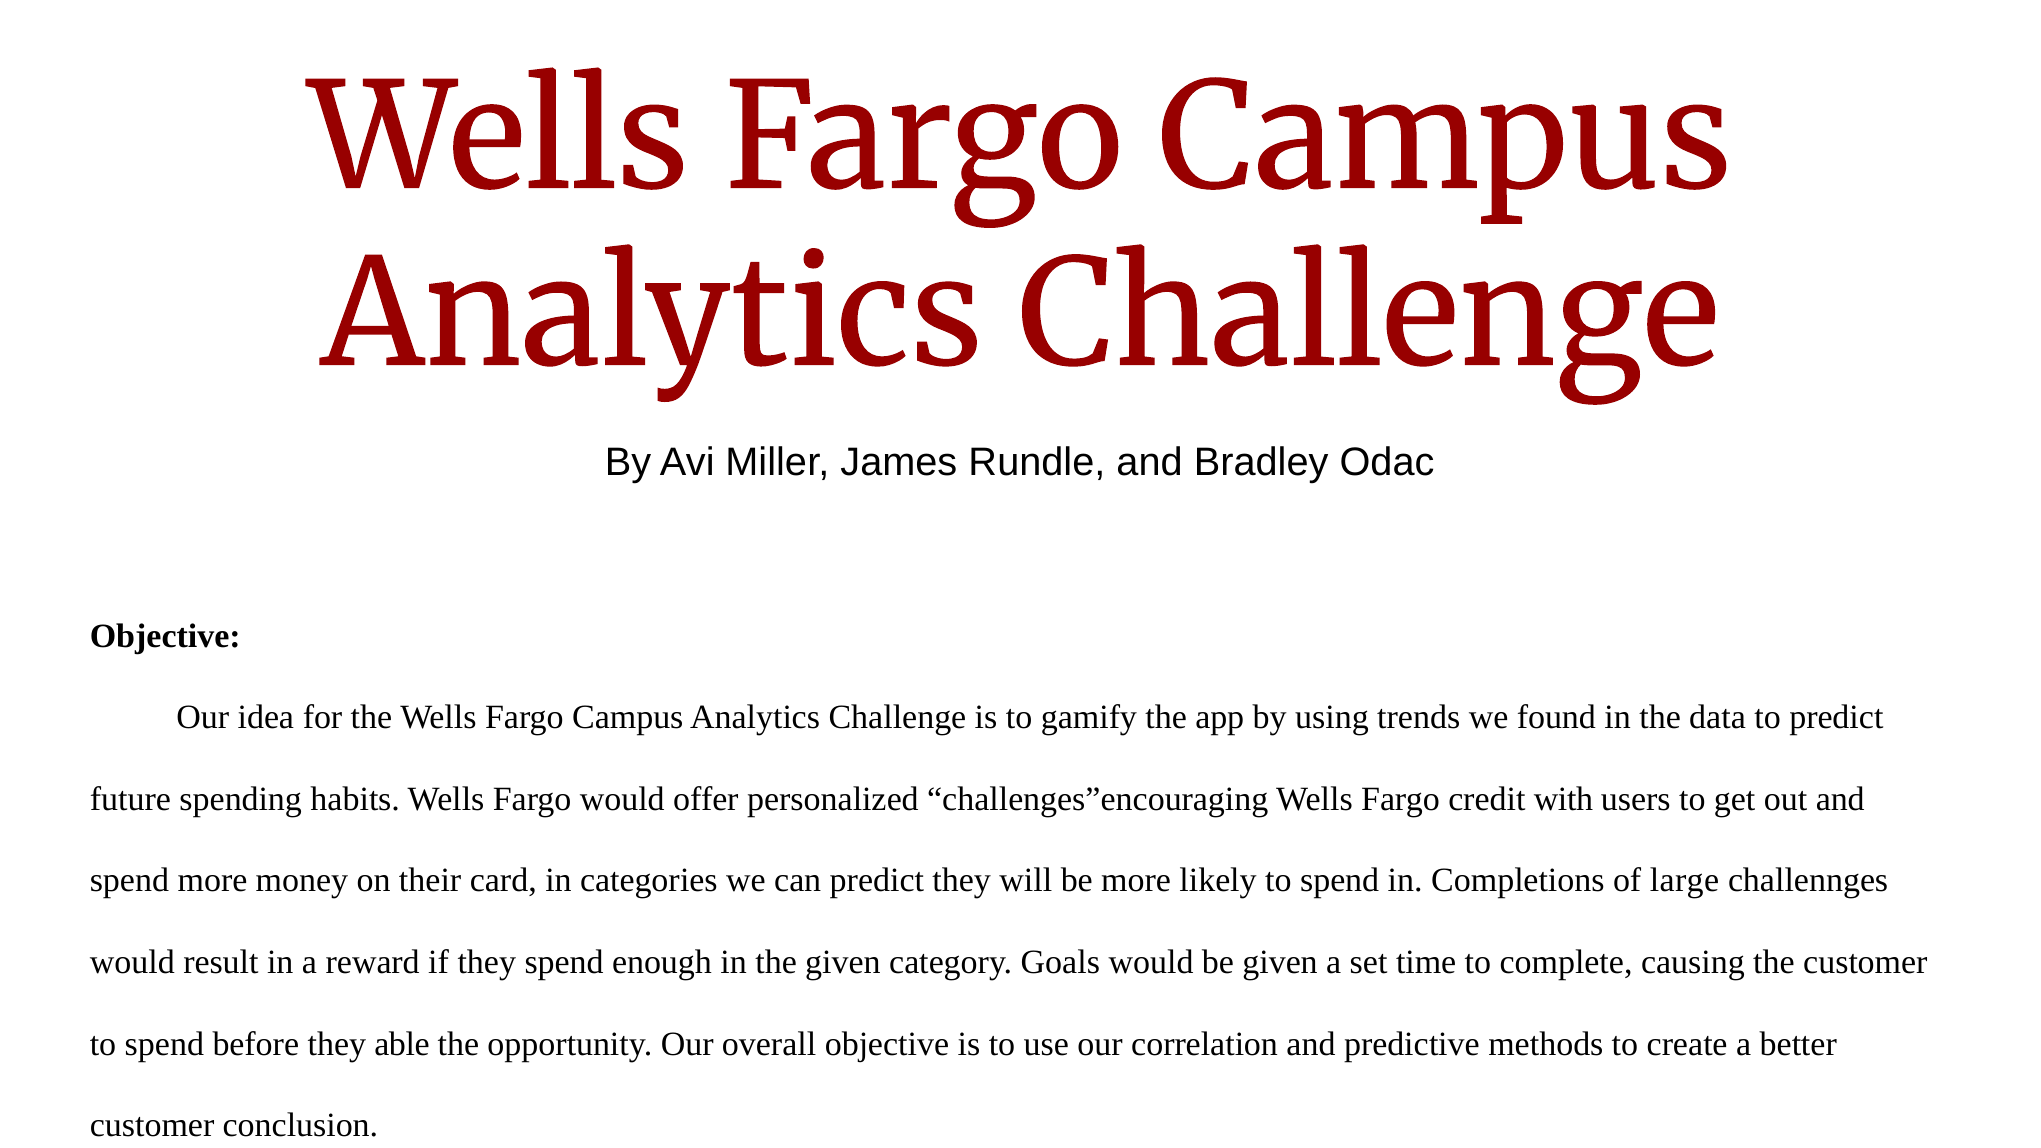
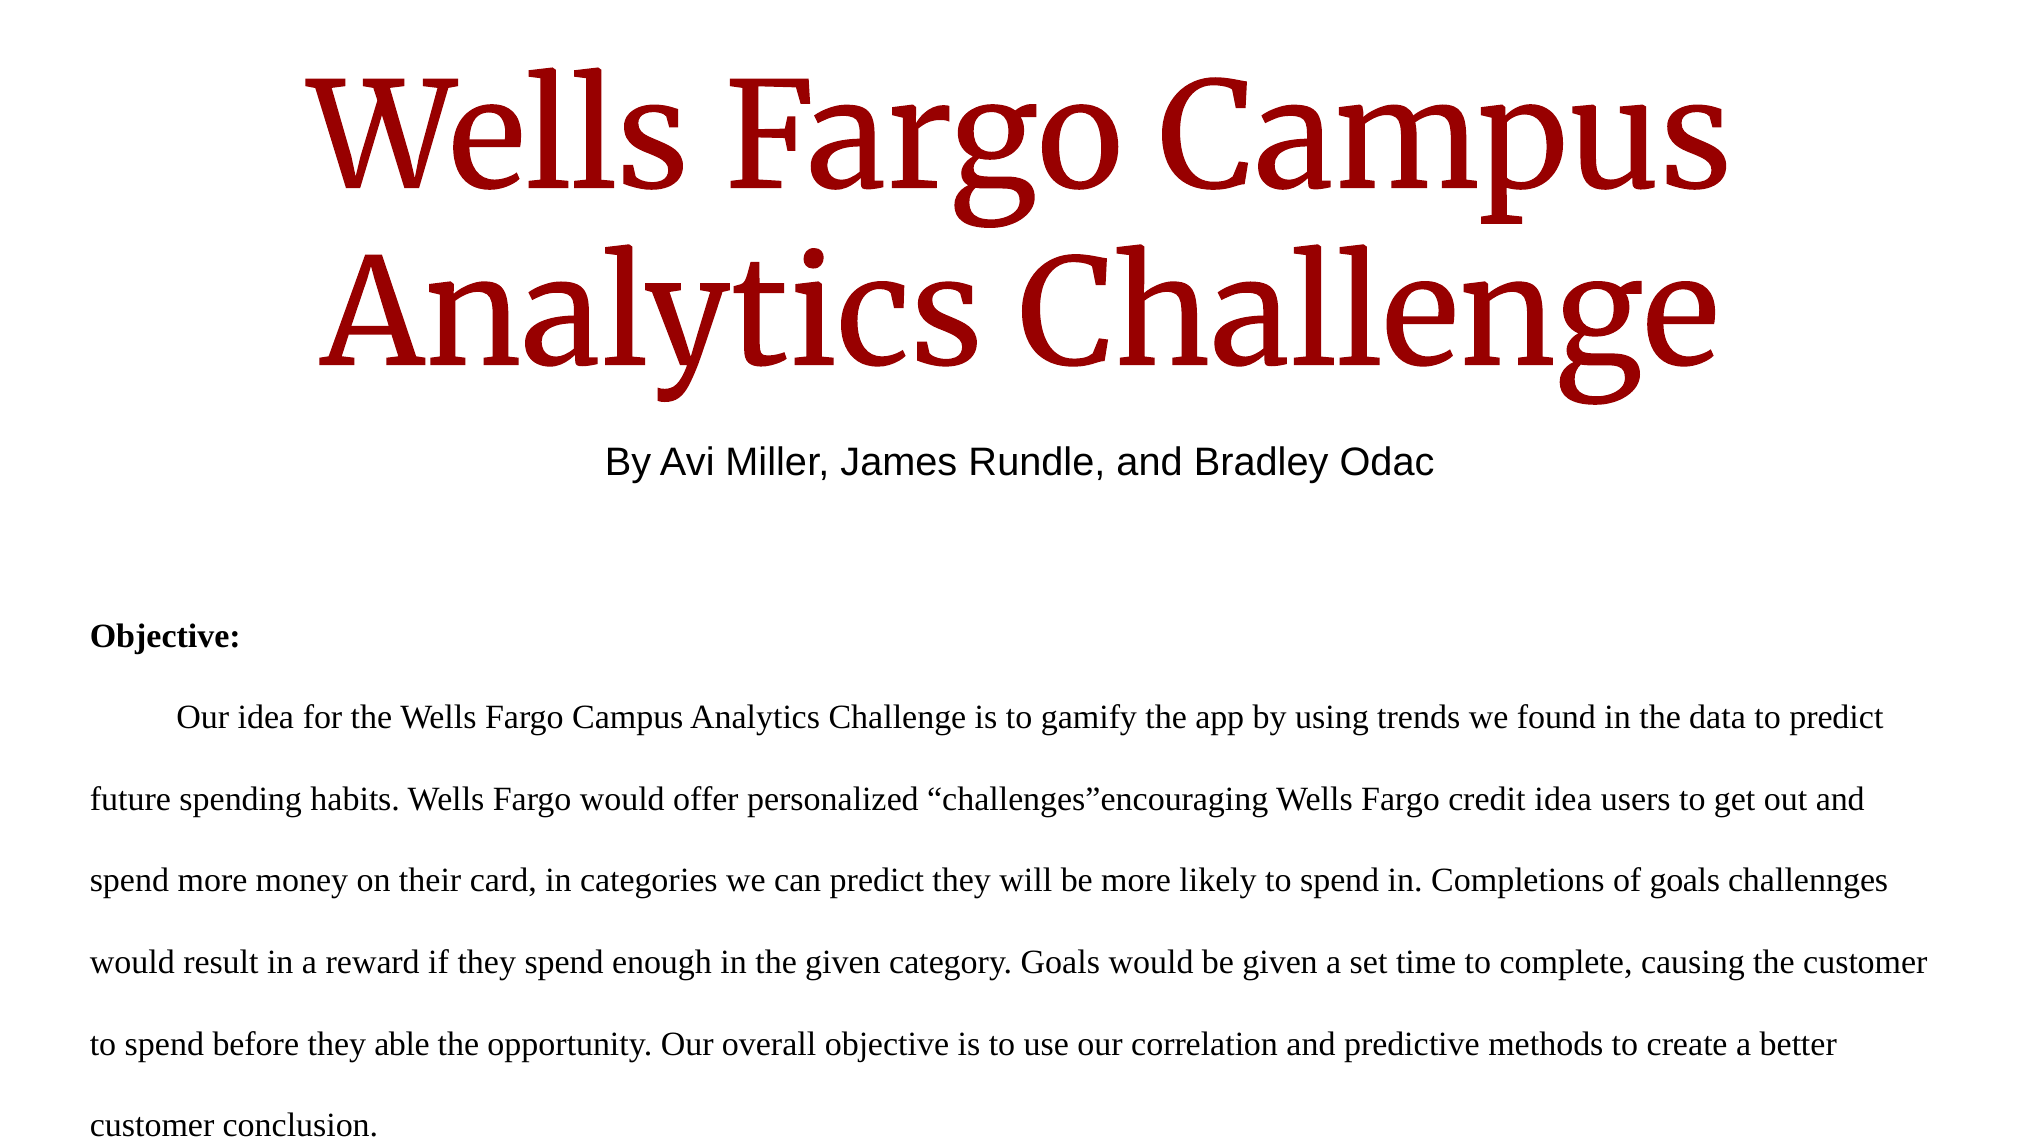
credit with: with -> idea
of large: large -> goals
